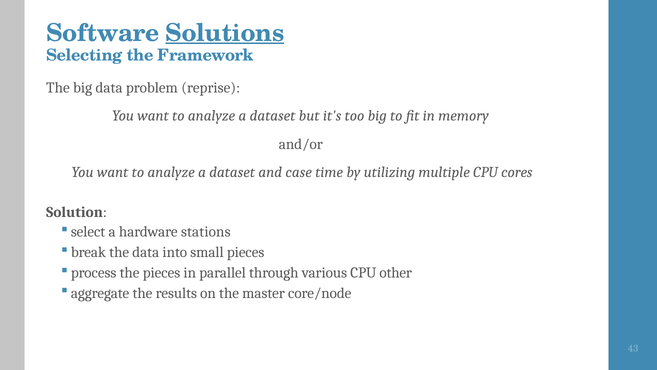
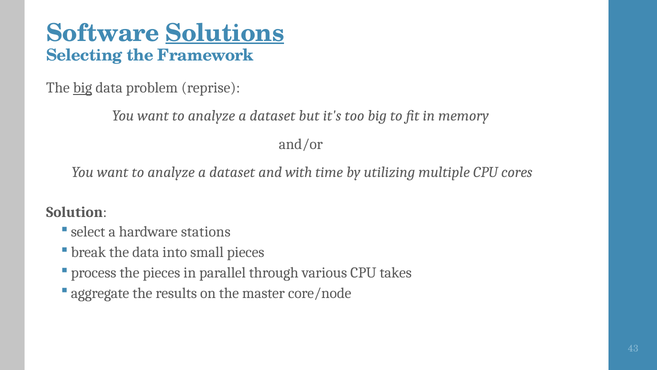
big at (83, 88) underline: none -> present
case: case -> with
other: other -> takes
